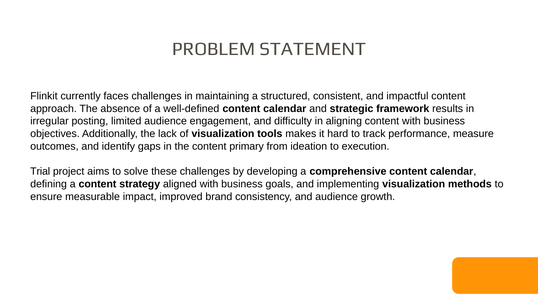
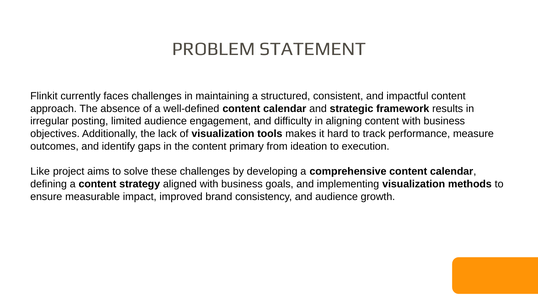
Trial: Trial -> Like
